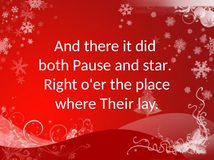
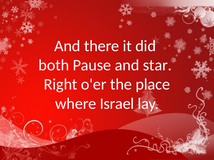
Their: Their -> Israel
